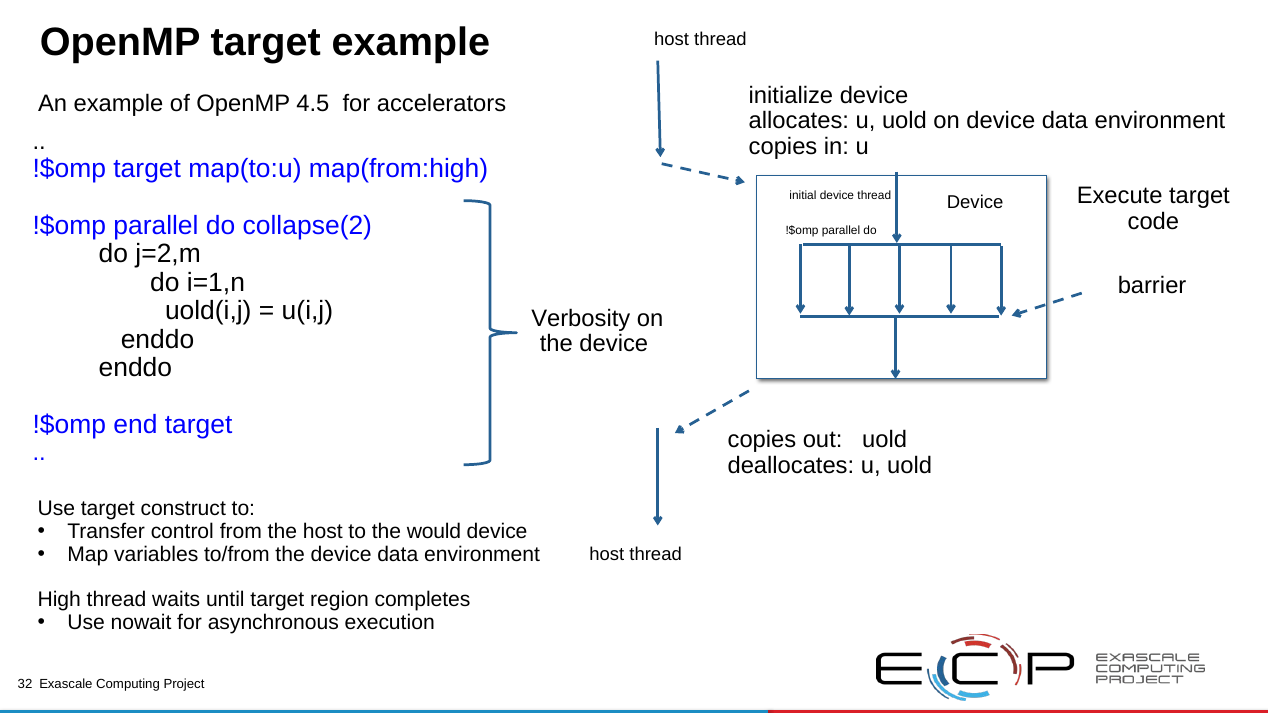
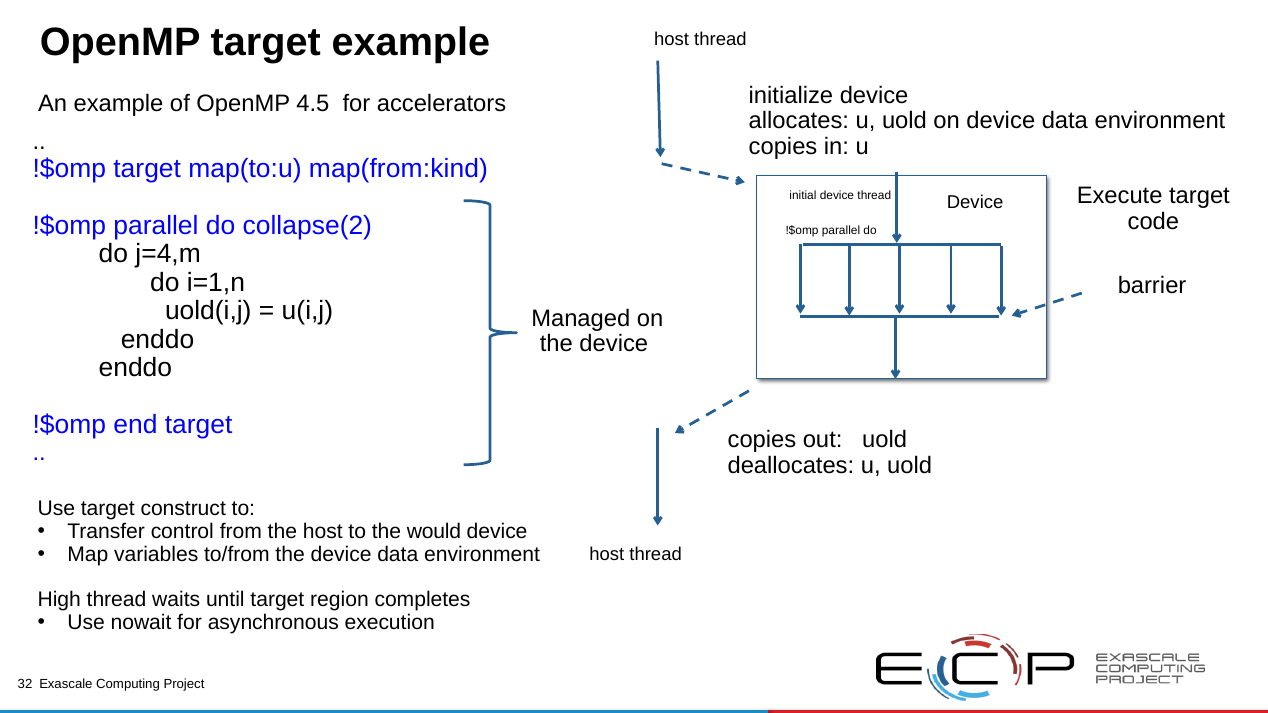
map(from:high: map(from:high -> map(from:kind
j=2,m: j=2,m -> j=4,m
Verbosity: Verbosity -> Managed
